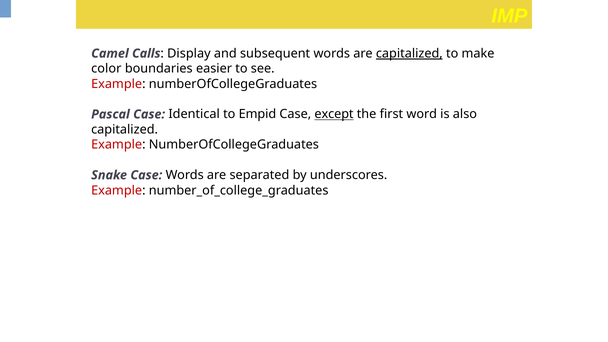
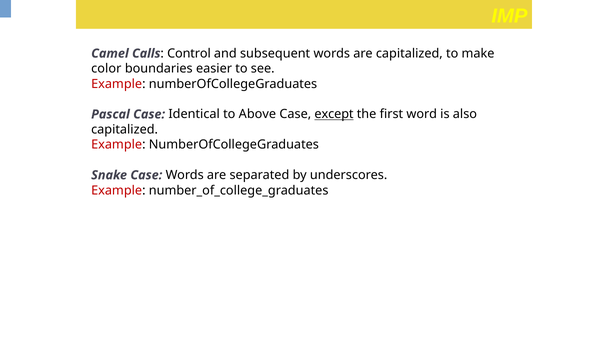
Display: Display -> Control
capitalized at (409, 53) underline: present -> none
Empid: Empid -> Above
